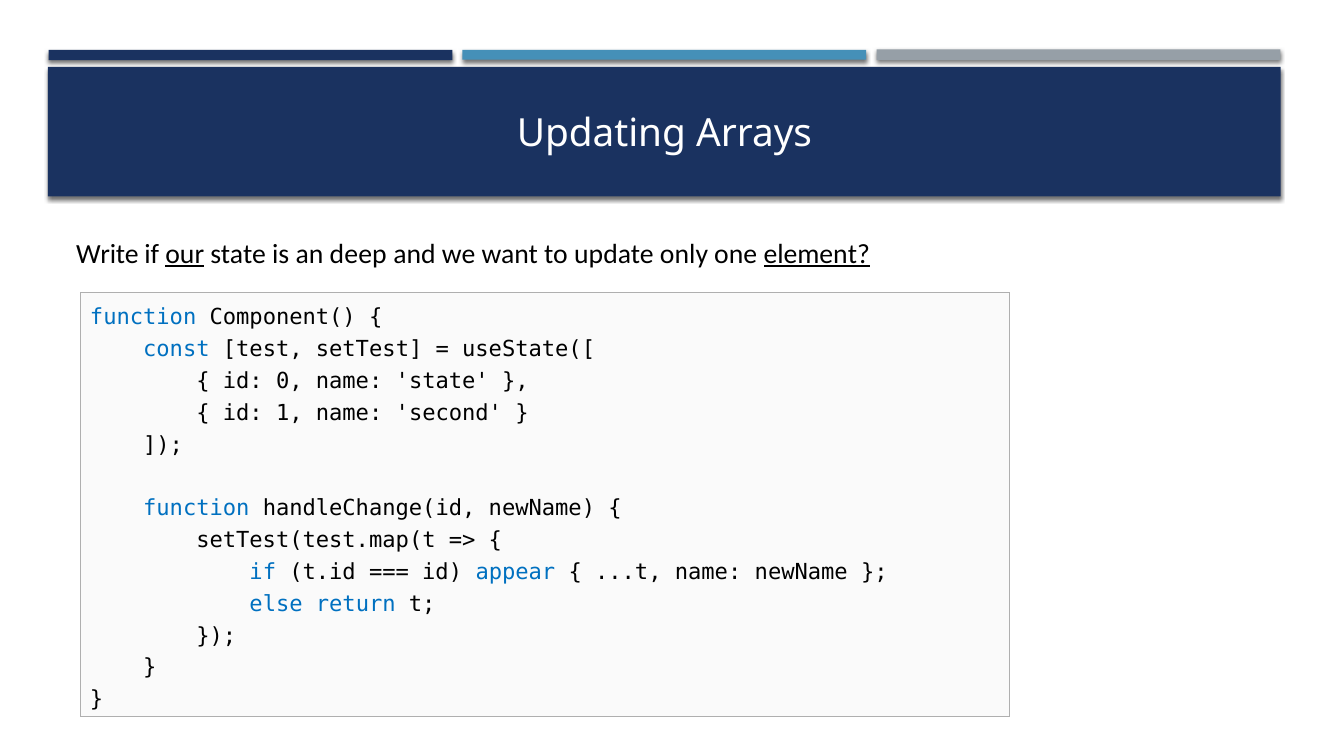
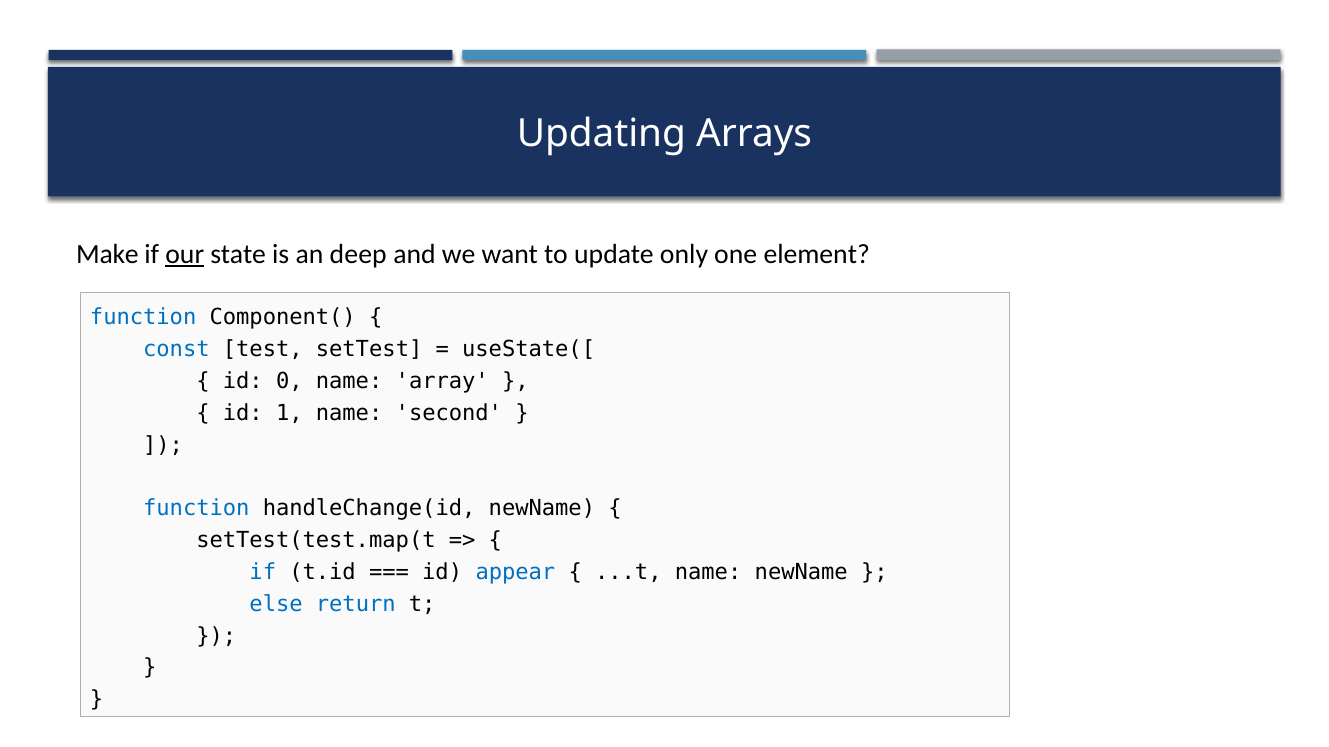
Write: Write -> Make
element underline: present -> none
name state: state -> array
